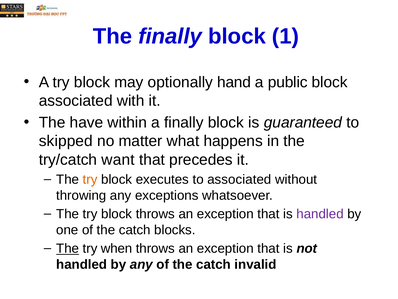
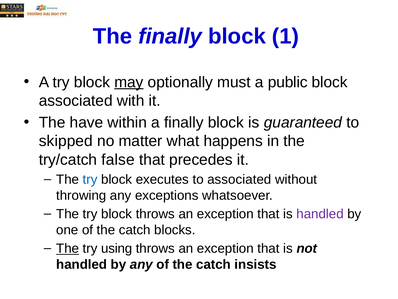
may underline: none -> present
hand: hand -> must
want: want -> false
try at (90, 179) colour: orange -> blue
when: when -> using
invalid: invalid -> insists
